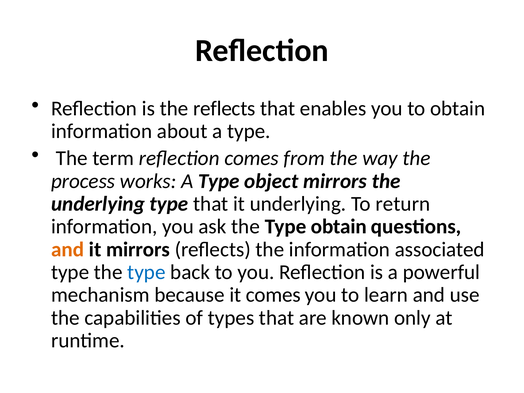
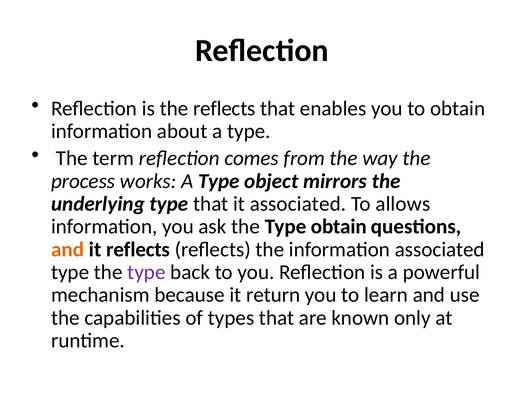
it underlying: underlying -> associated
return: return -> allows
it mirrors: mirrors -> reflects
type at (146, 272) colour: blue -> purple
it comes: comes -> return
